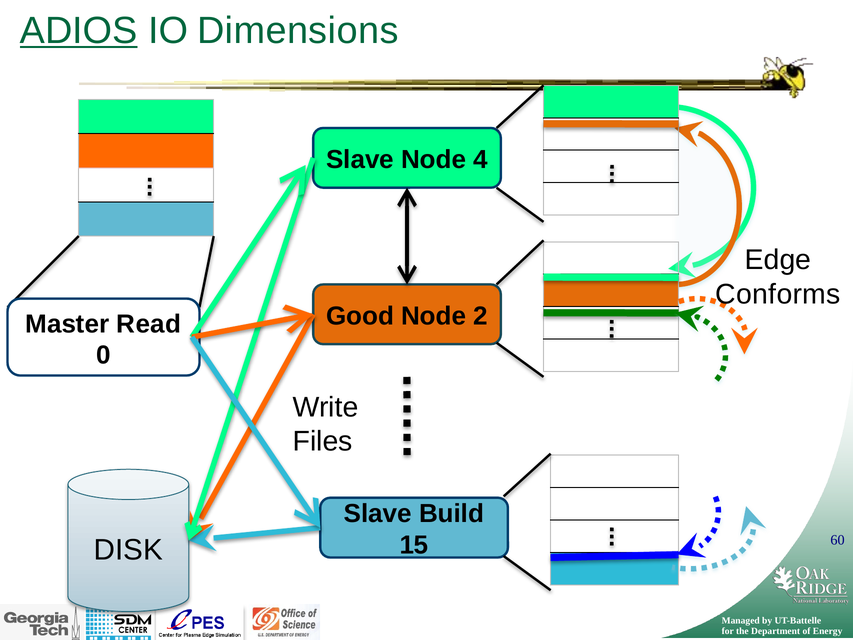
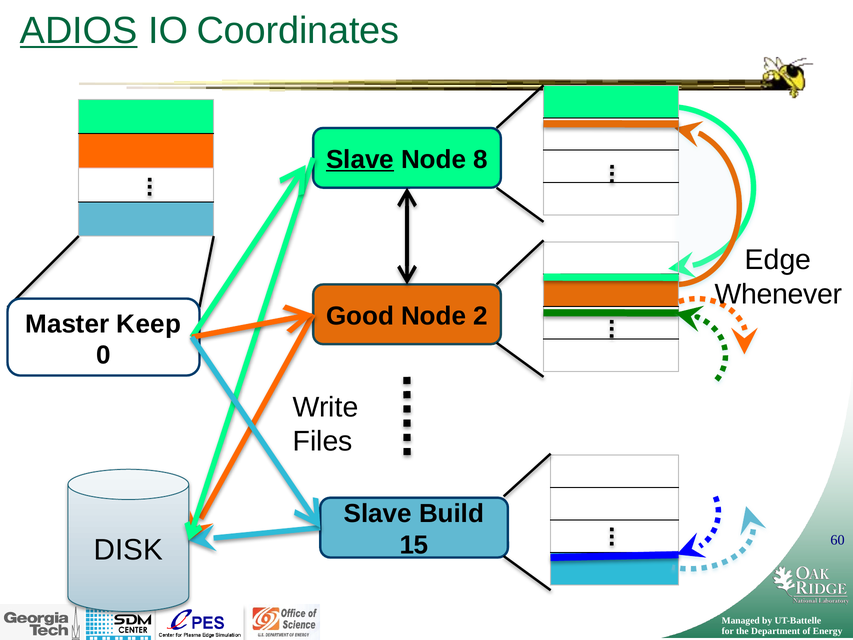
Dimensions: Dimensions -> Coordinates
Slave at (360, 160) underline: none -> present
4: 4 -> 8
Conforms: Conforms -> Whenever
Read: Read -> Keep
